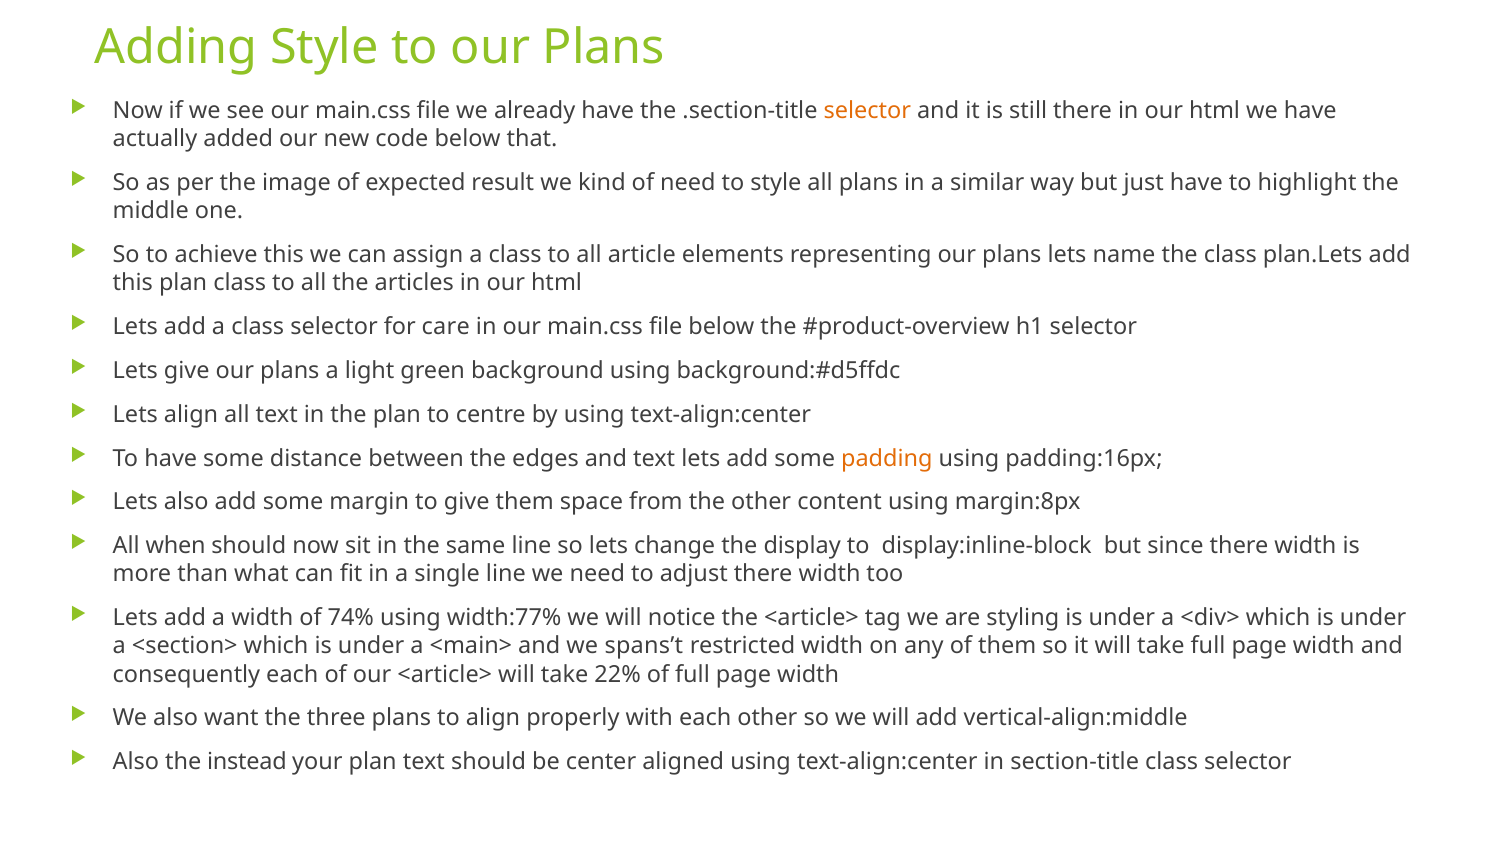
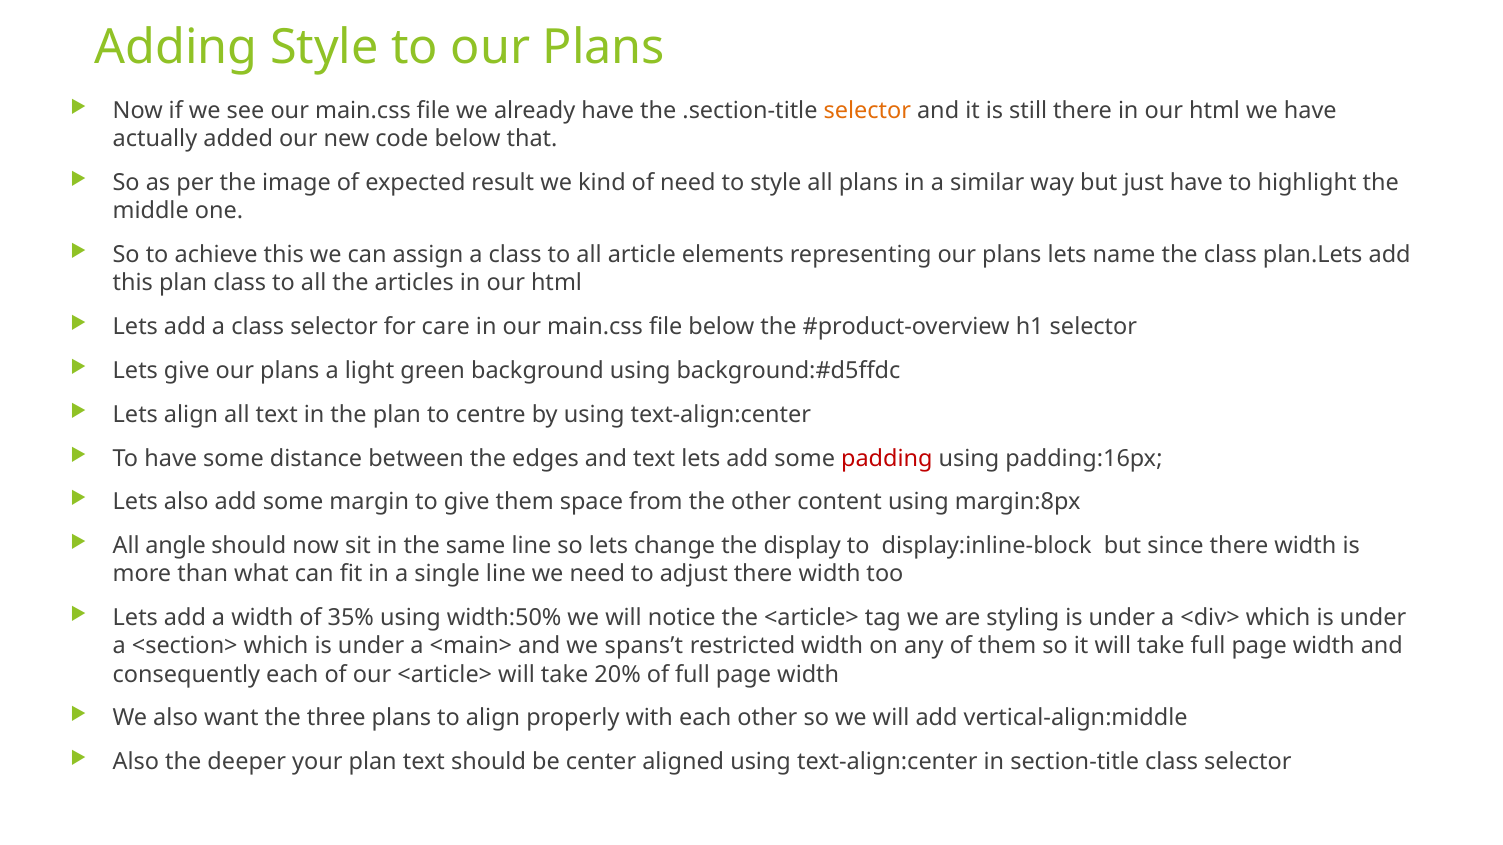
padding colour: orange -> red
when: when -> angle
74%: 74% -> 35%
width:77%: width:77% -> width:50%
22%: 22% -> 20%
instead: instead -> deeper
